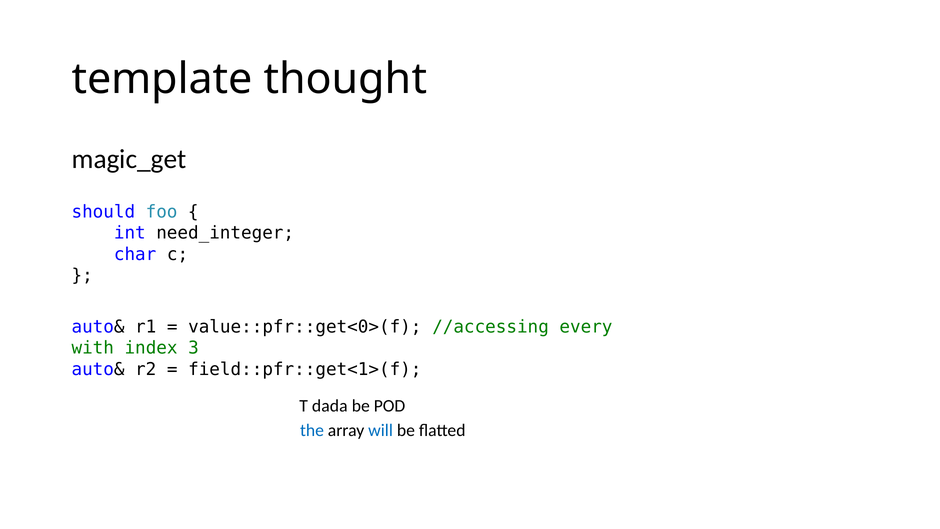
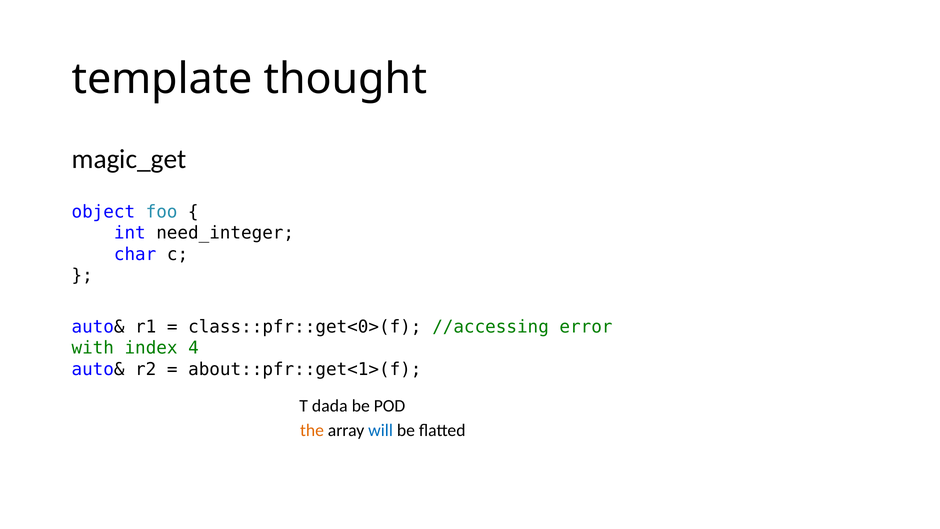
should: should -> object
value::pfr::get<0>(f: value::pfr::get<0>(f -> class::pfr::get<0>(f
every: every -> error
3: 3 -> 4
field::pfr::get<1>(f: field::pfr::get<1>(f -> about::pfr::get<1>(f
the colour: blue -> orange
